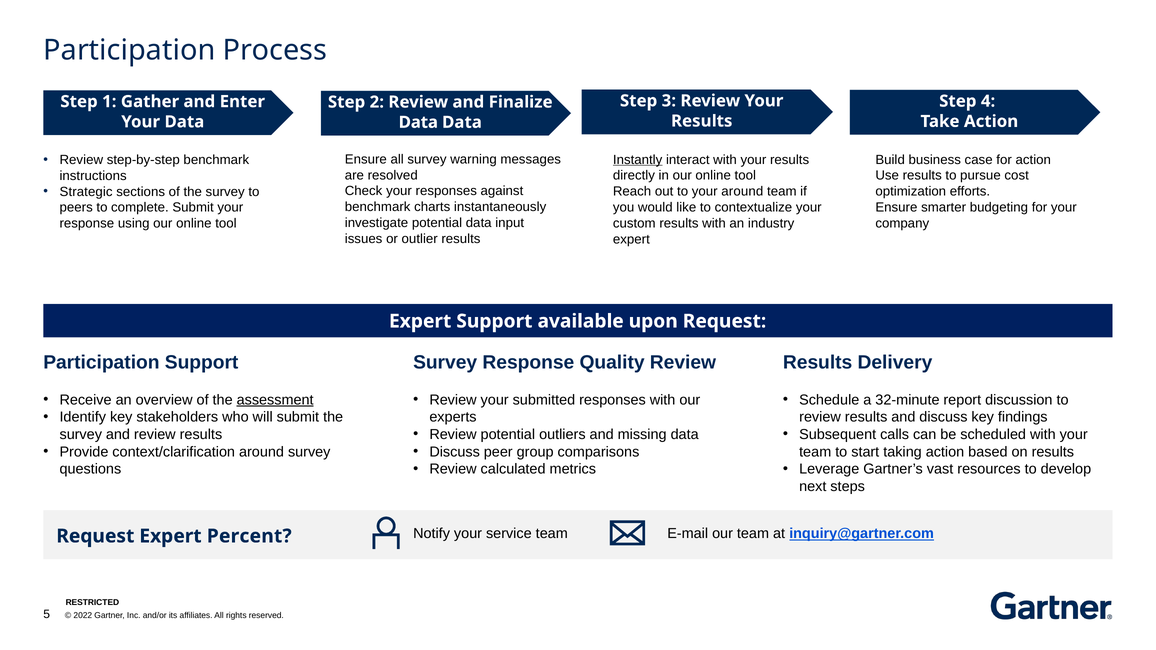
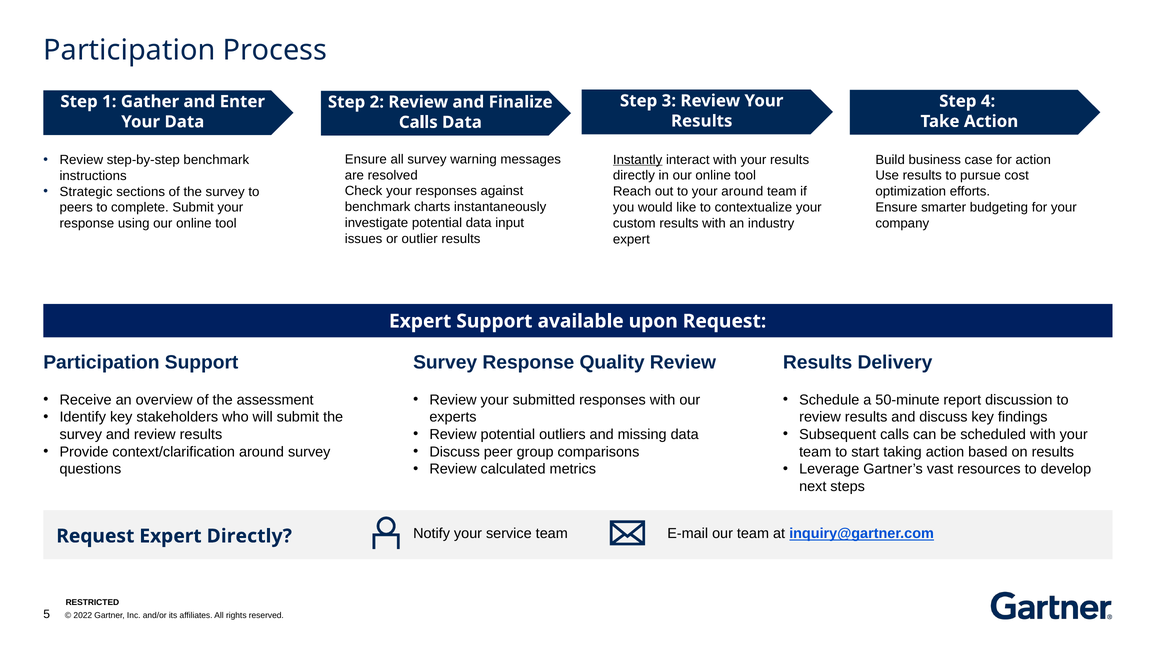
Data at (418, 122): Data -> Calls
assessment underline: present -> none
32-minute: 32-minute -> 50-minute
Expert Percent: Percent -> Directly
